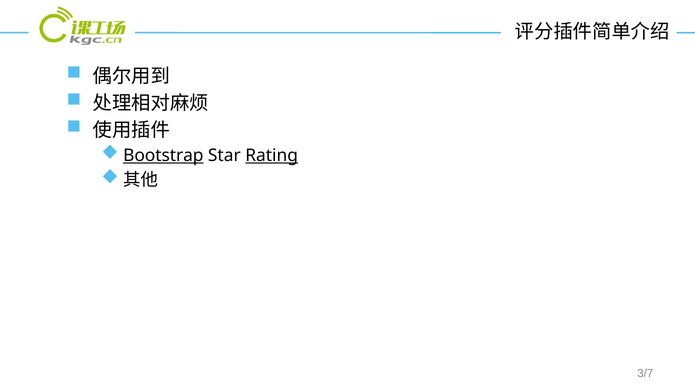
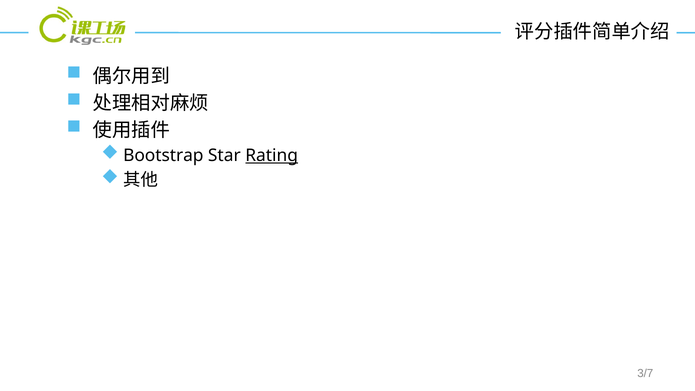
Bootstrap underline: present -> none
